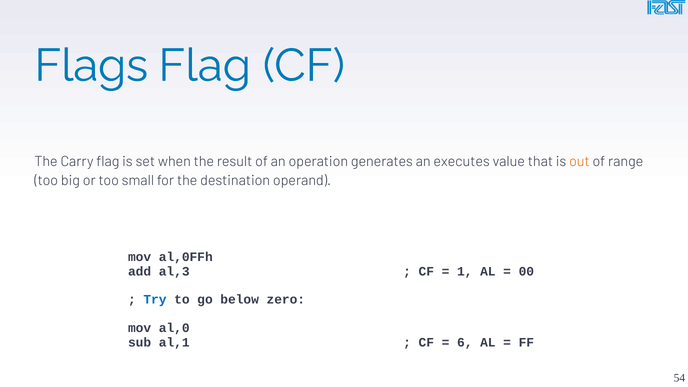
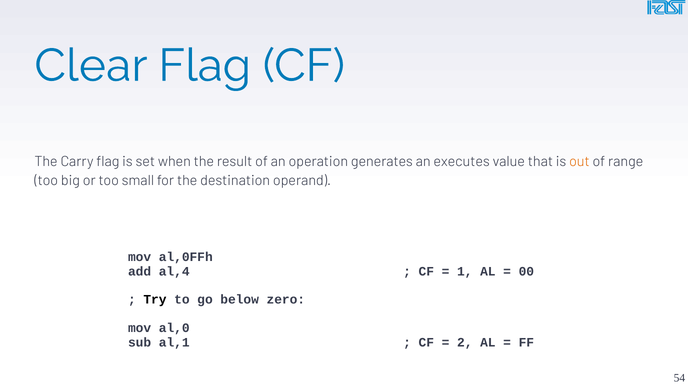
Flags: Flags -> Clear
al,3: al,3 -> al,4
Try colour: blue -> black
6: 6 -> 2
